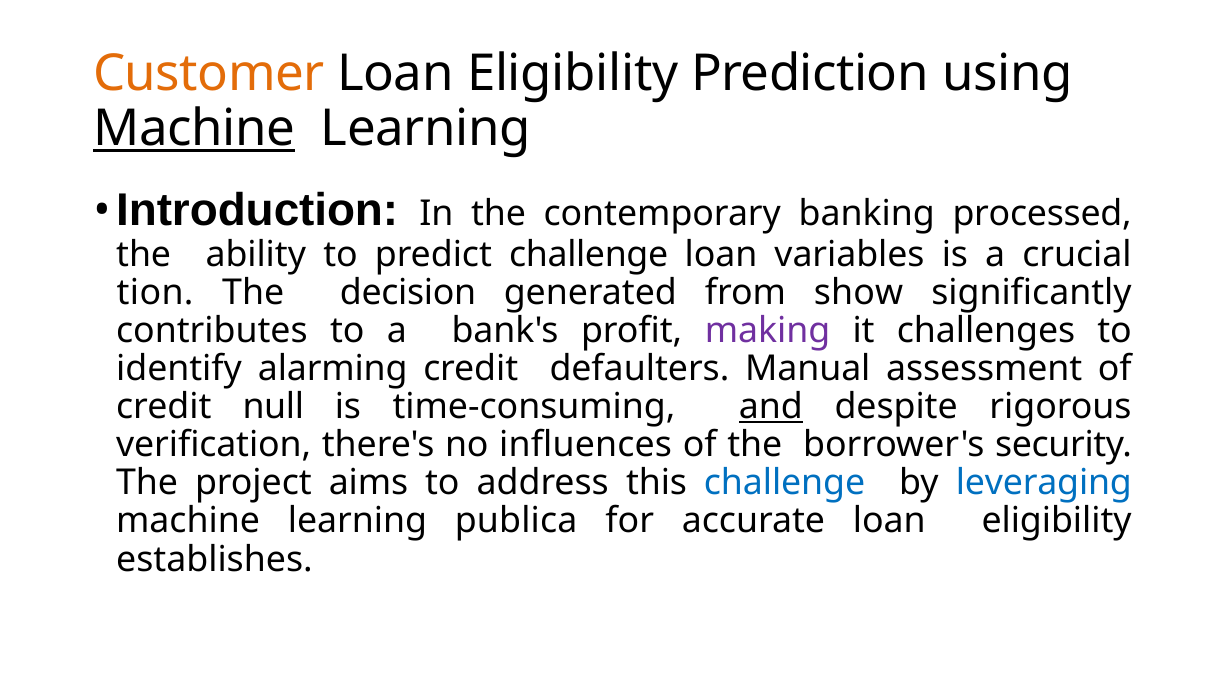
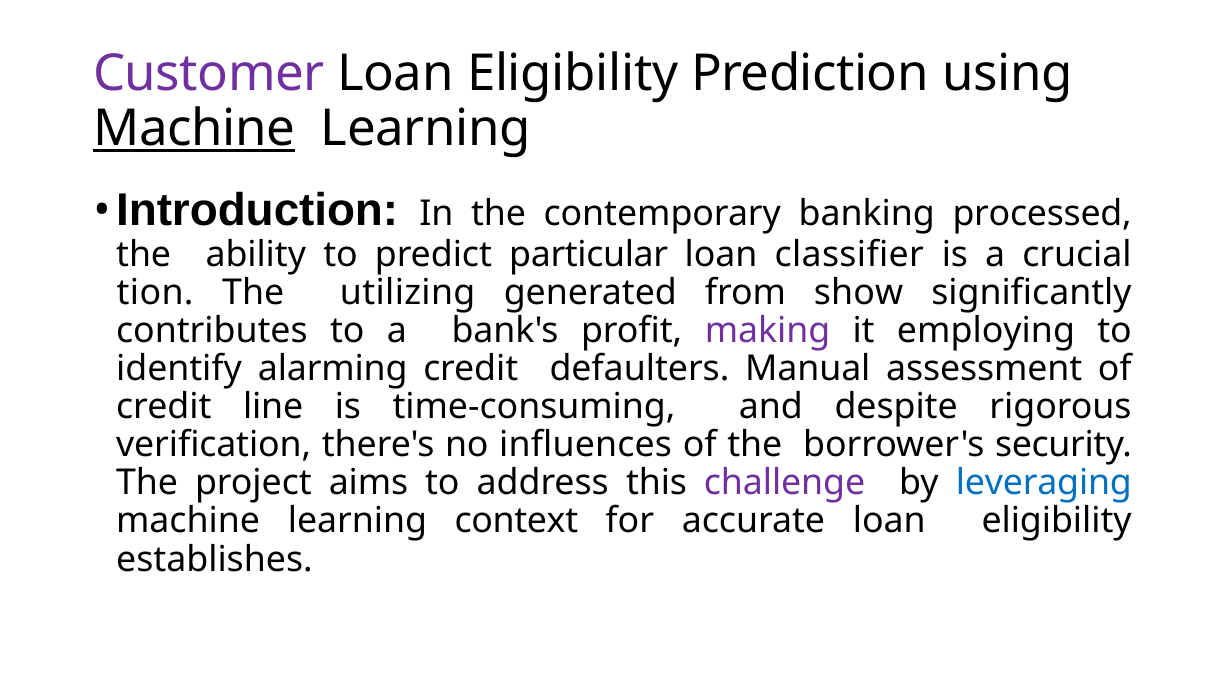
Customer colour: orange -> purple
predict challenge: challenge -> particular
variables: variables -> classifier
decision: decision -> utilizing
challenges: challenges -> employing
null: null -> line
and underline: present -> none
challenge at (785, 483) colour: blue -> purple
publica: publica -> context
